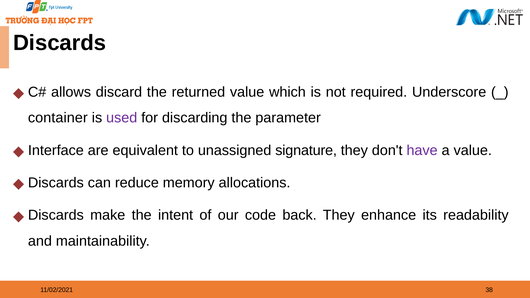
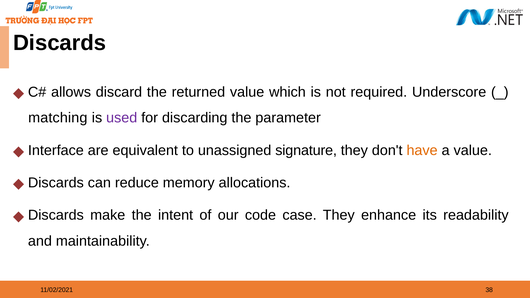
container: container -> matching
have colour: purple -> orange
back: back -> case
